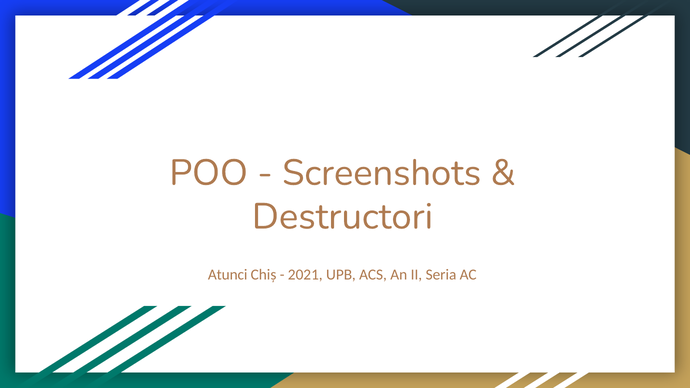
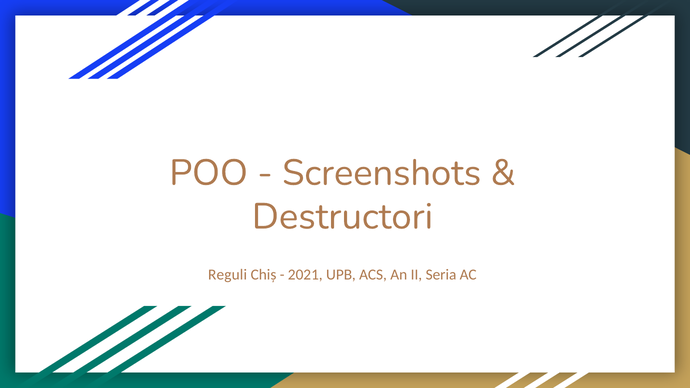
Atunci: Atunci -> Reguli
